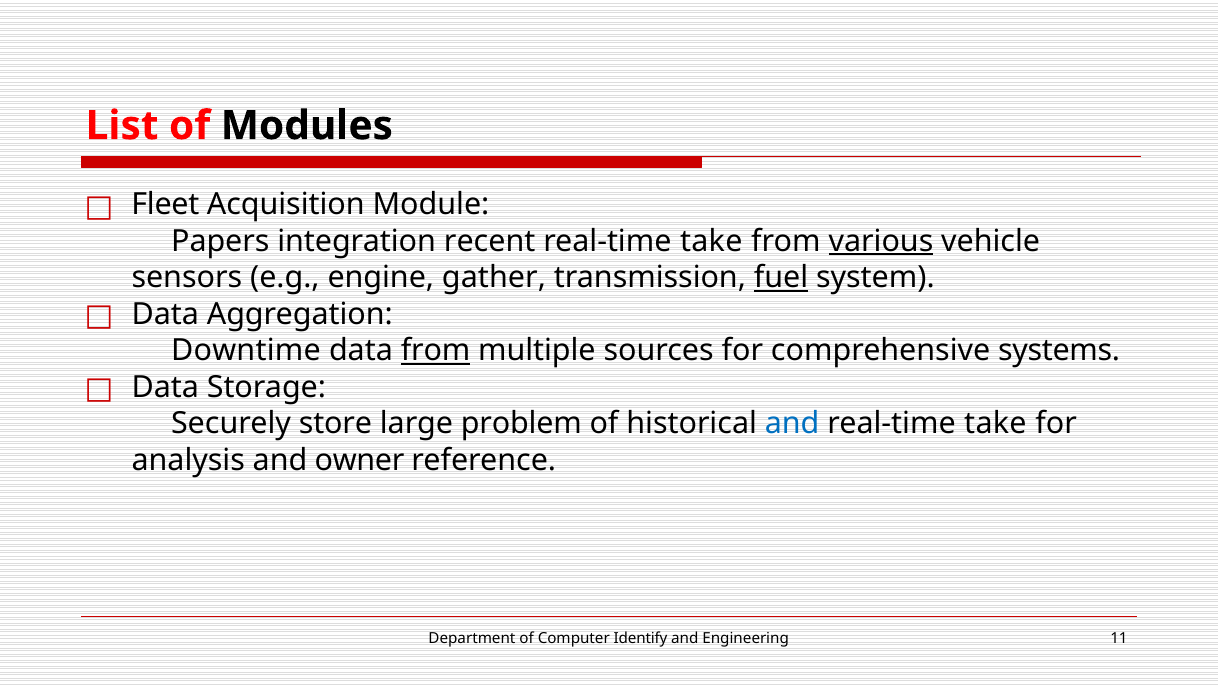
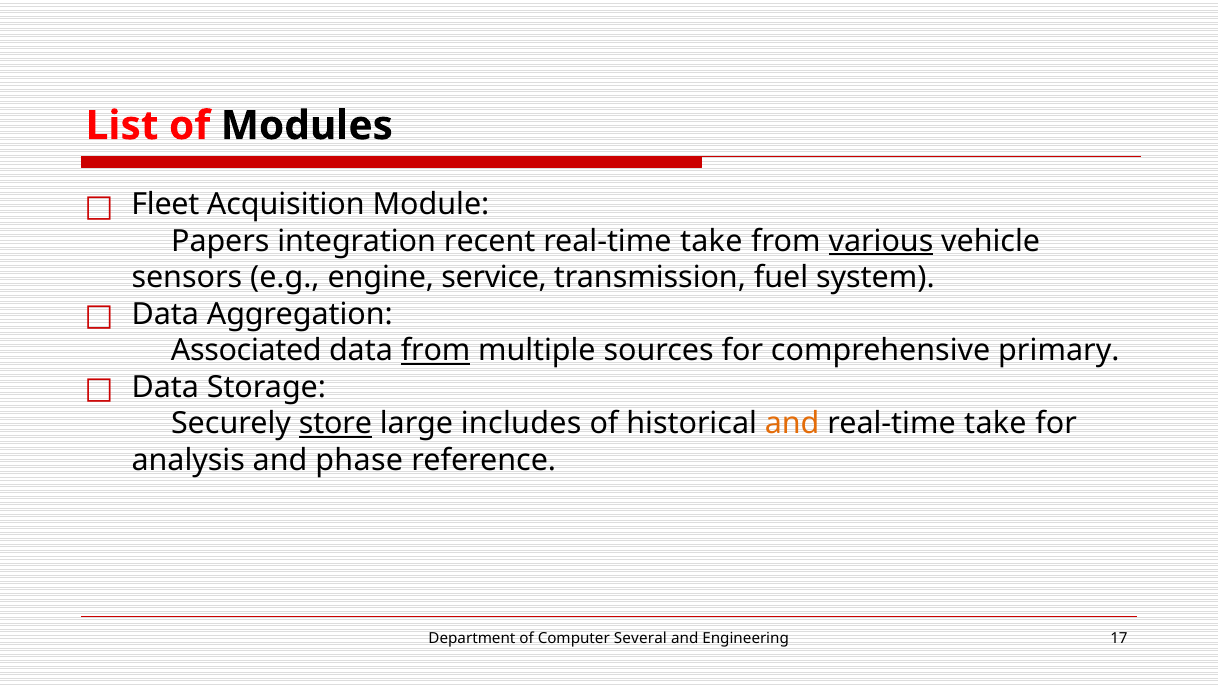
gather: gather -> service
fuel underline: present -> none
Downtime: Downtime -> Associated
systems: systems -> primary
store underline: none -> present
problem: problem -> includes
and at (792, 424) colour: blue -> orange
owner: owner -> phase
Identify: Identify -> Several
11: 11 -> 17
